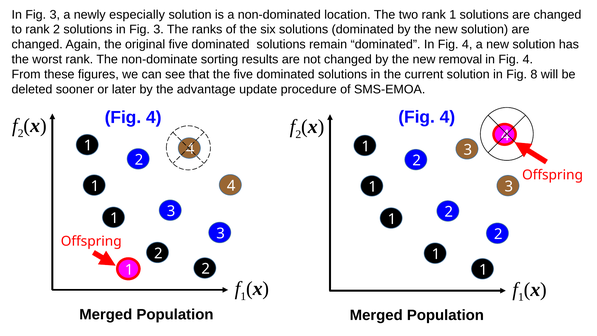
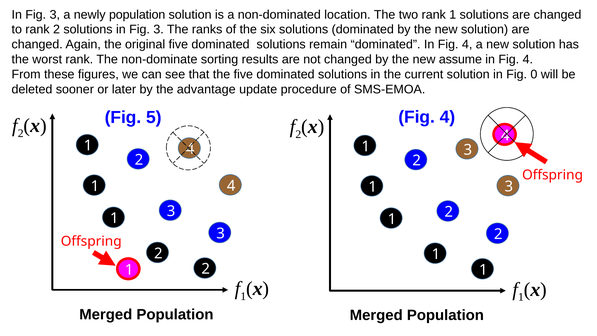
newly especially: especially -> population
removal: removal -> assume
8: 8 -> 0
4 at (154, 117): 4 -> 5
